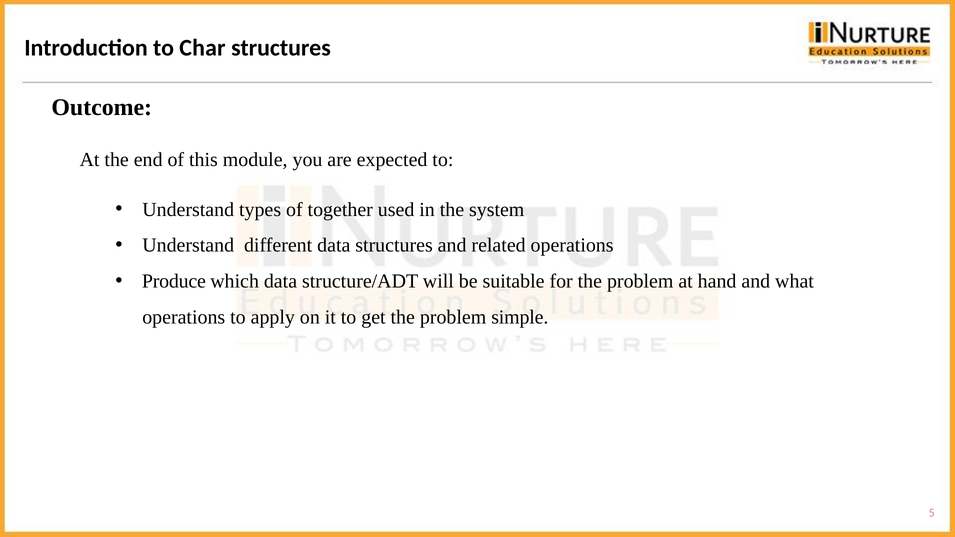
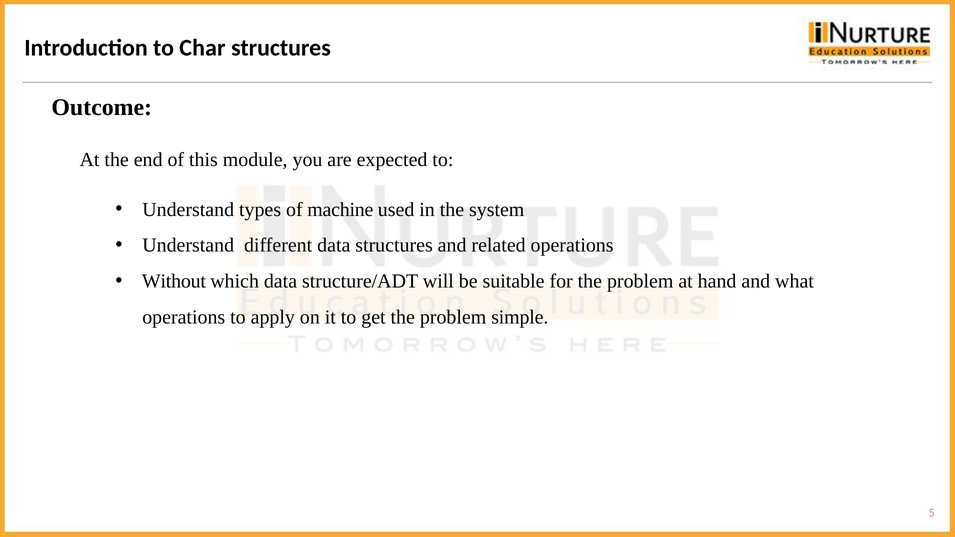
together: together -> machine
Produce: Produce -> Without
